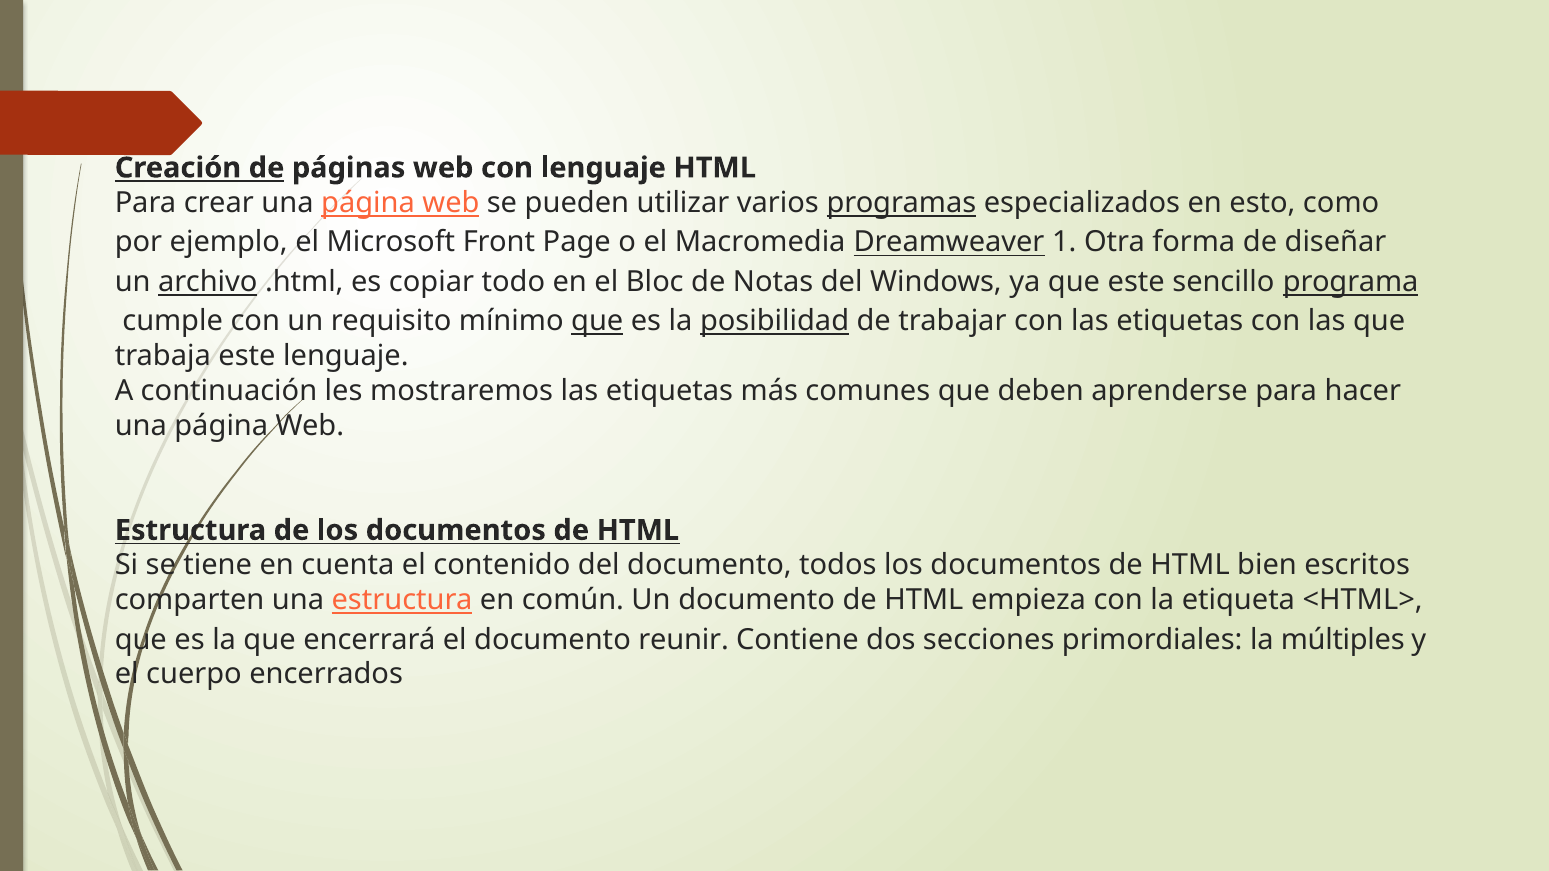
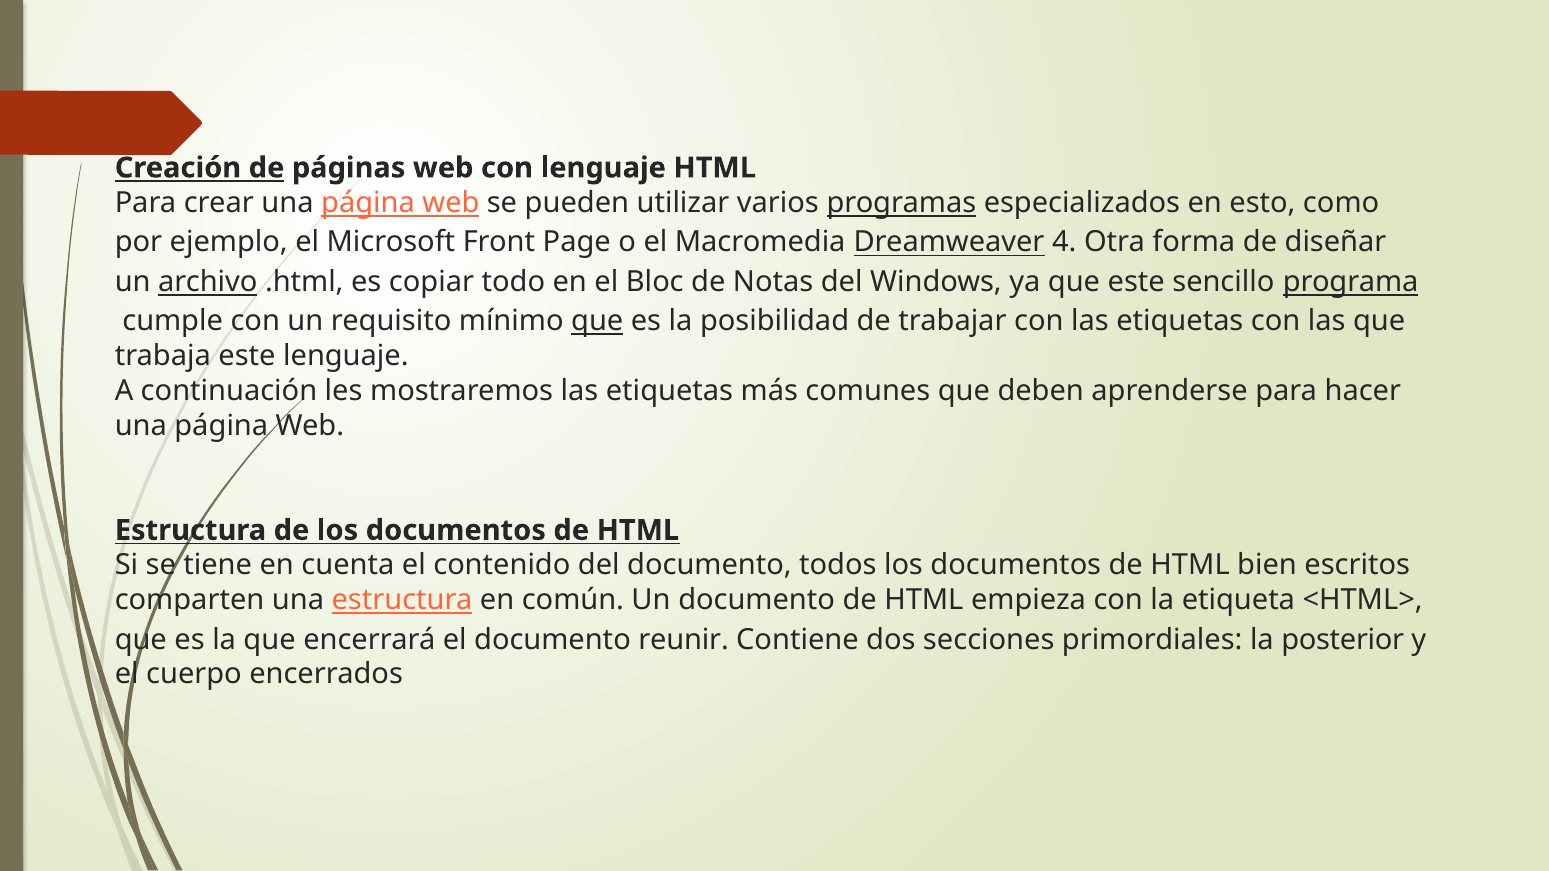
1: 1 -> 4
posibilidad underline: present -> none
múltiples: múltiples -> posterior
